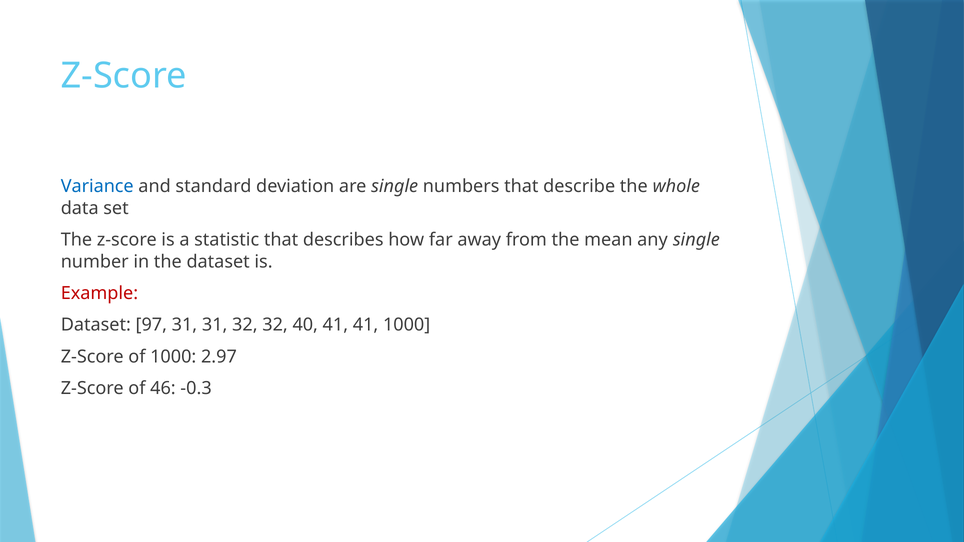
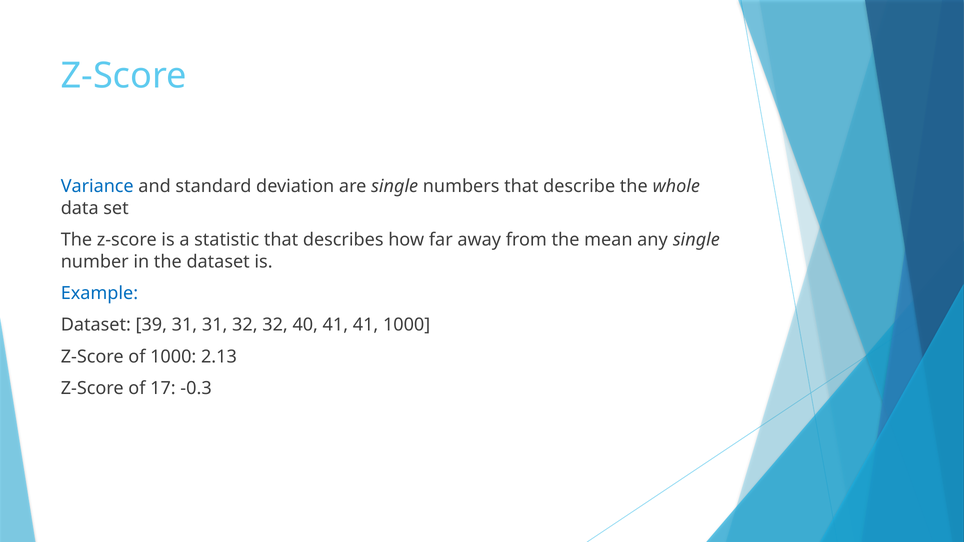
Example colour: red -> blue
97: 97 -> 39
2.97: 2.97 -> 2.13
46: 46 -> 17
